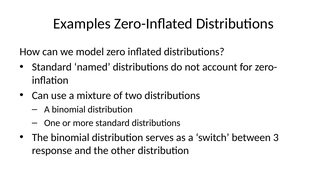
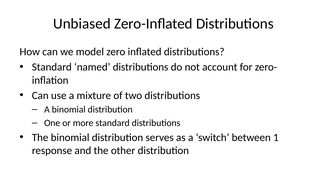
Examples: Examples -> Unbiased
3: 3 -> 1
